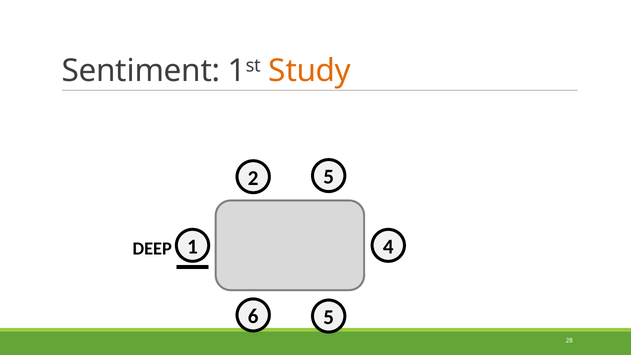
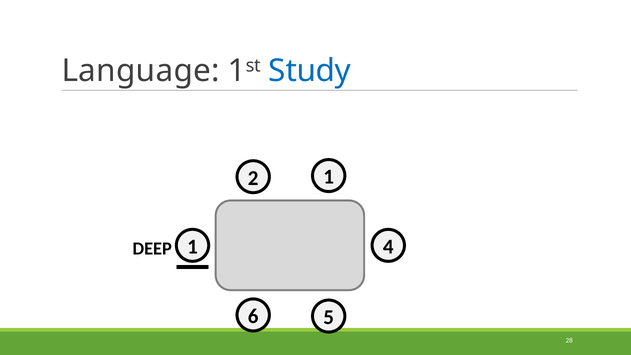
Sentiment: Sentiment -> Language
Study colour: orange -> blue
2 5: 5 -> 1
